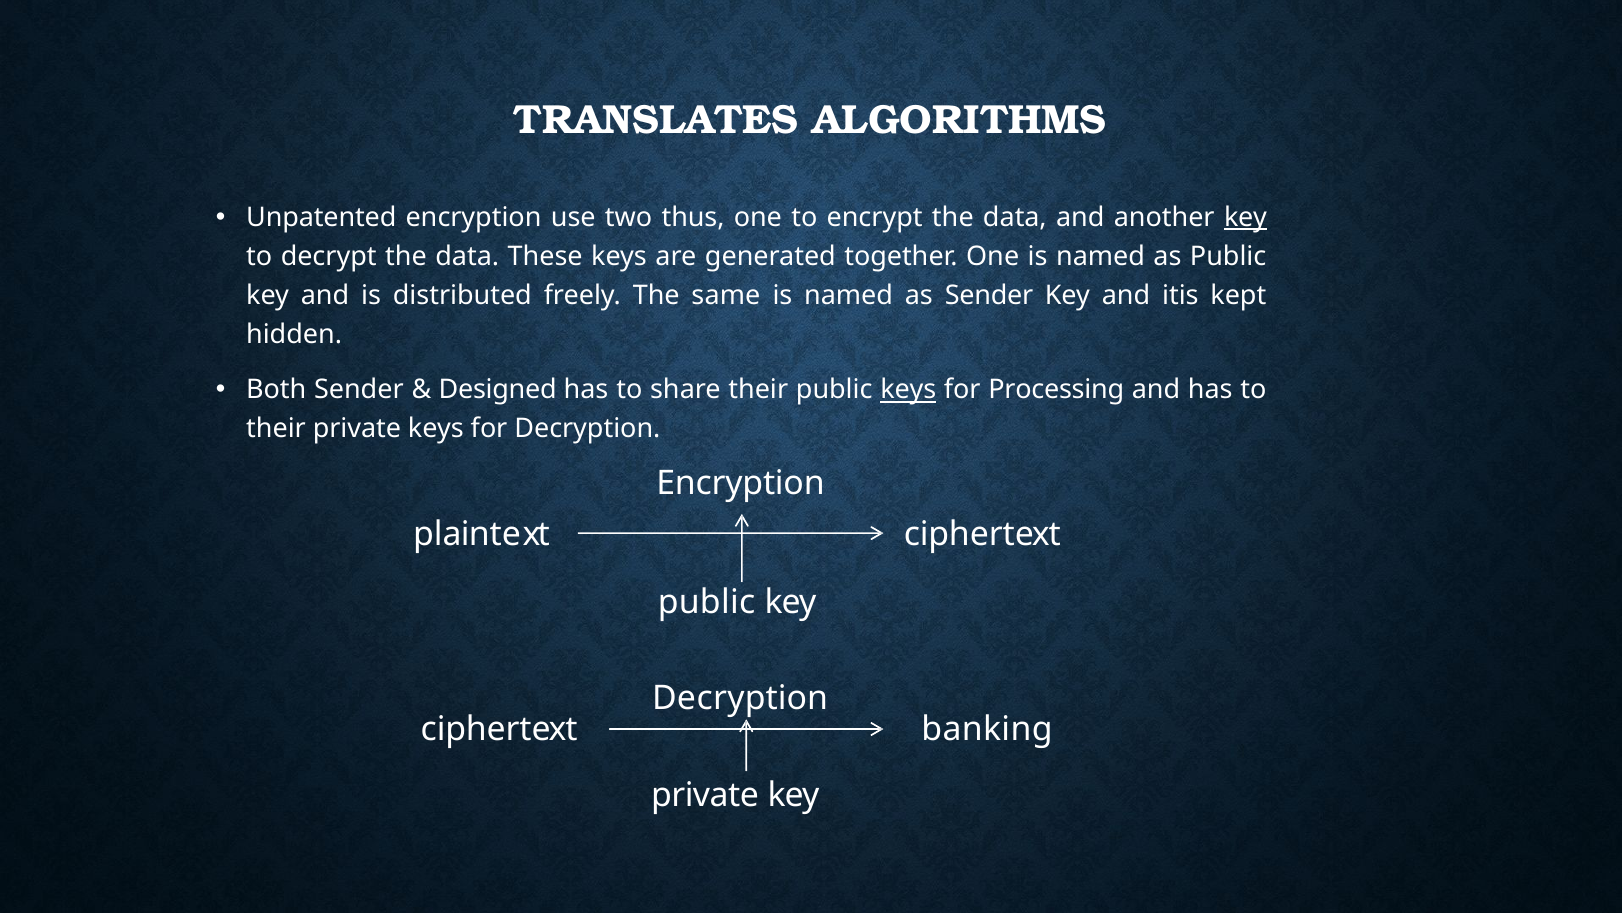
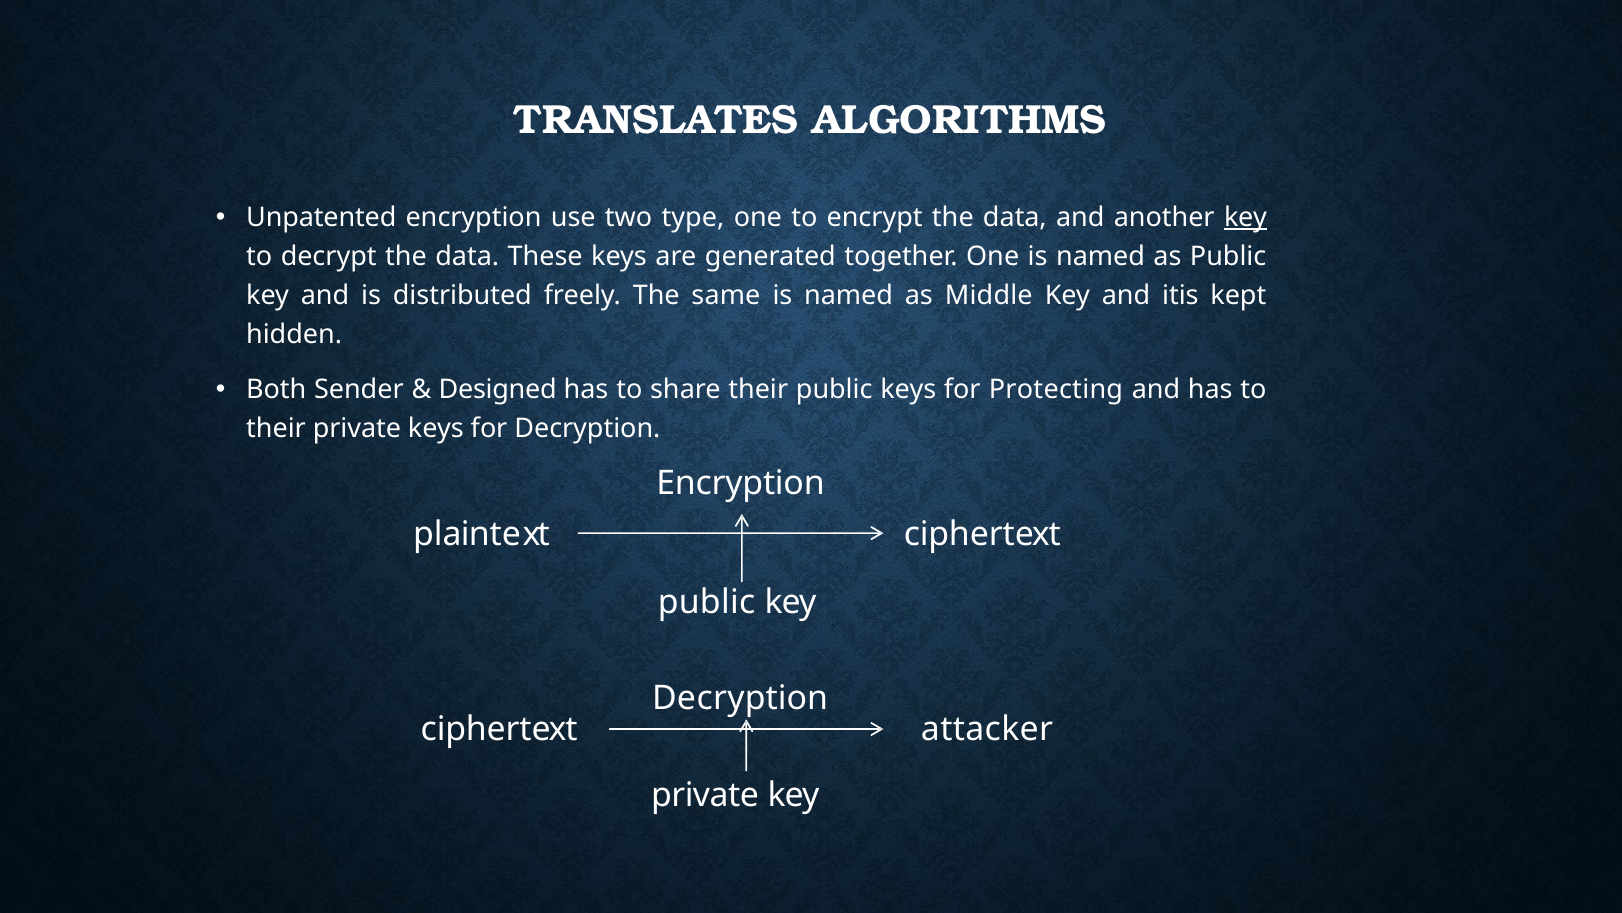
thus: thus -> type
as Sender: Sender -> Middle
keys at (908, 390) underline: present -> none
Processing: Processing -> Protecting
banking: banking -> attacker
